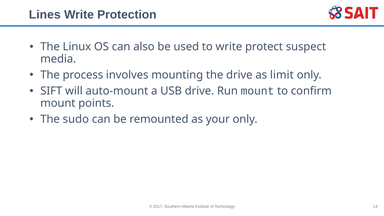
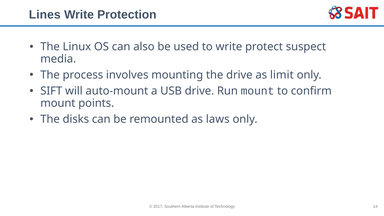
sudo: sudo -> disks
your: your -> laws
